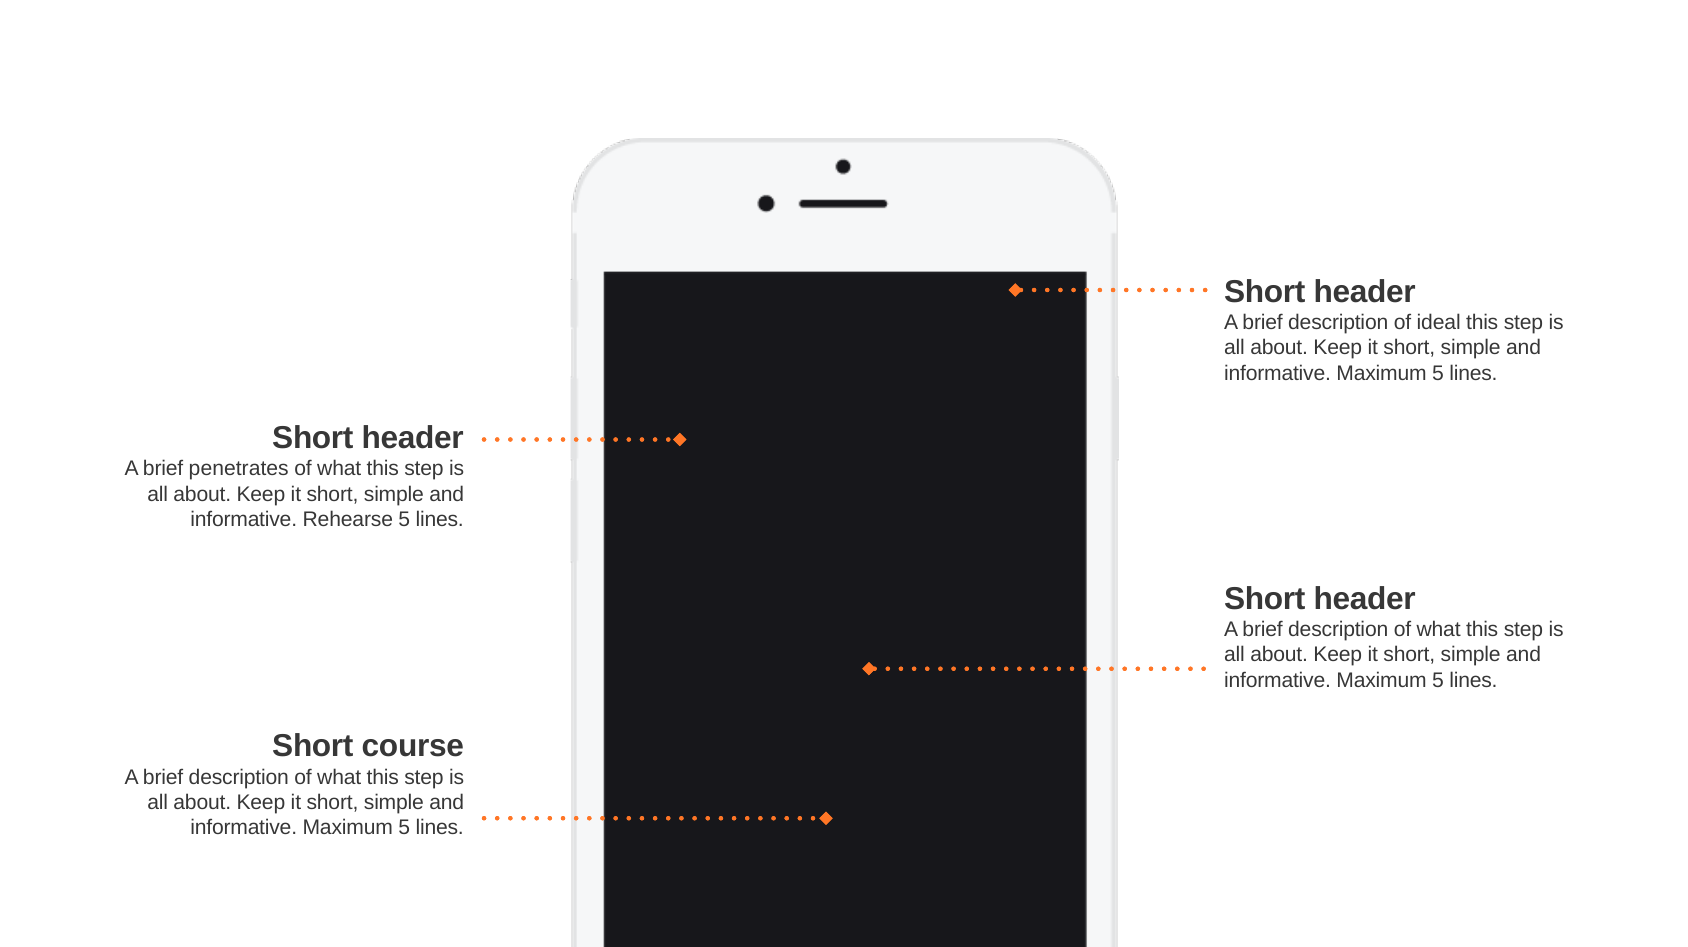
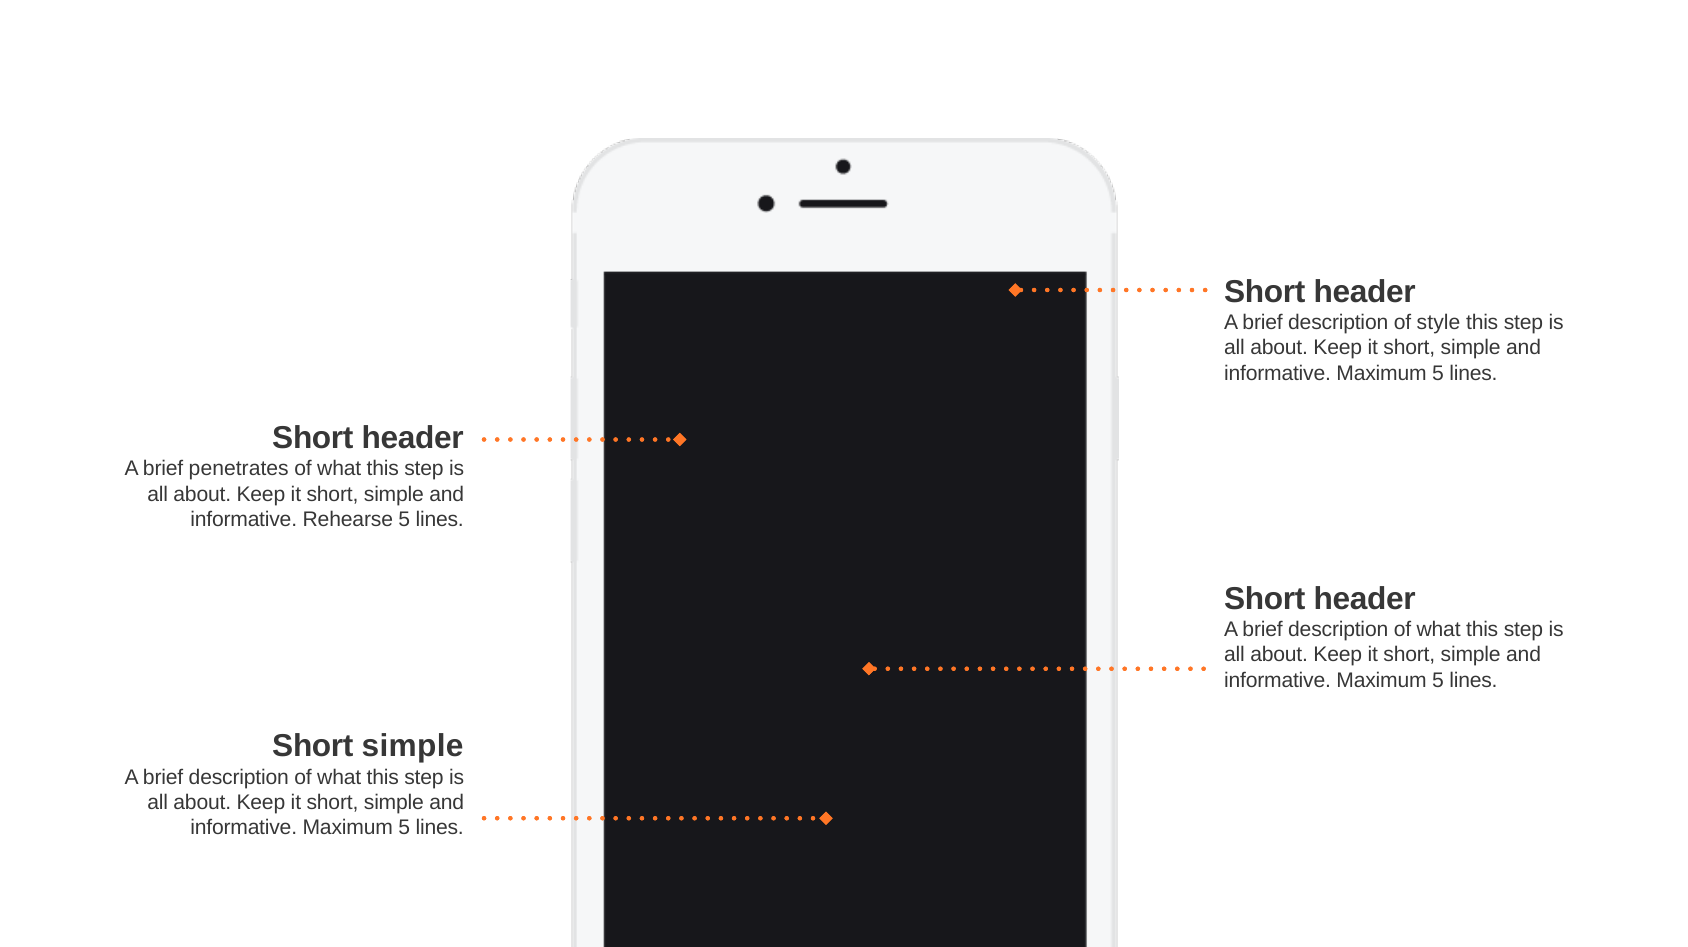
ideal: ideal -> style
course at (413, 747): course -> simple
